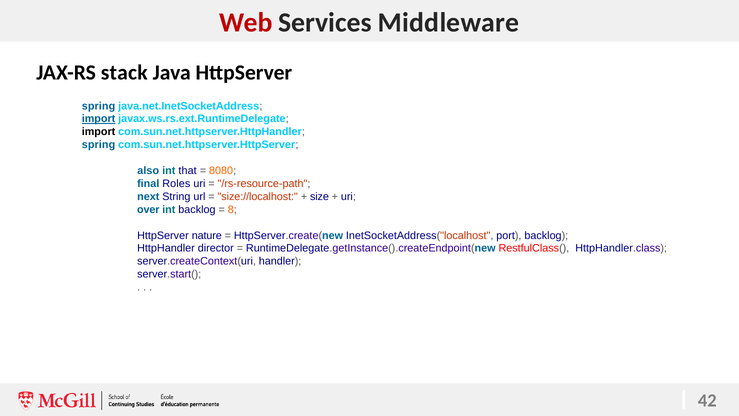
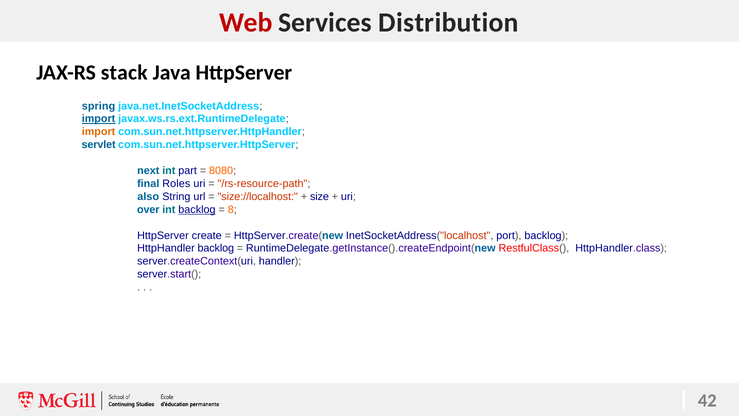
Middleware: Middleware -> Distribution
import at (99, 132) colour: black -> orange
spring at (99, 145): spring -> servlet
also: also -> next
that: that -> part
next: next -> also
backlog at (197, 209) underline: none -> present
nature: nature -> create
HttpHandler director: director -> backlog
